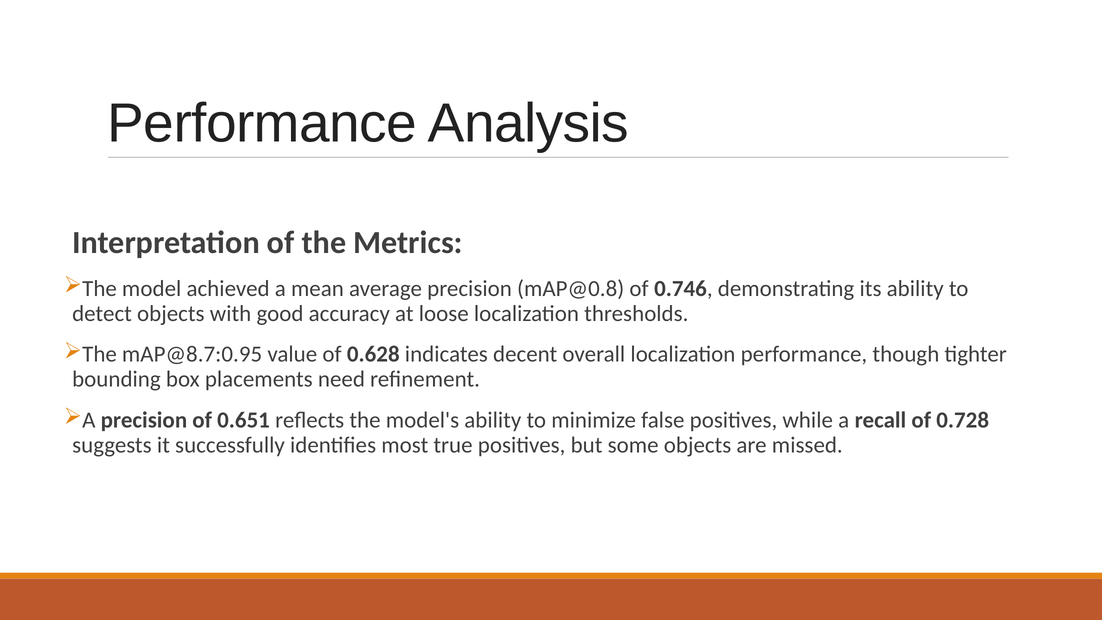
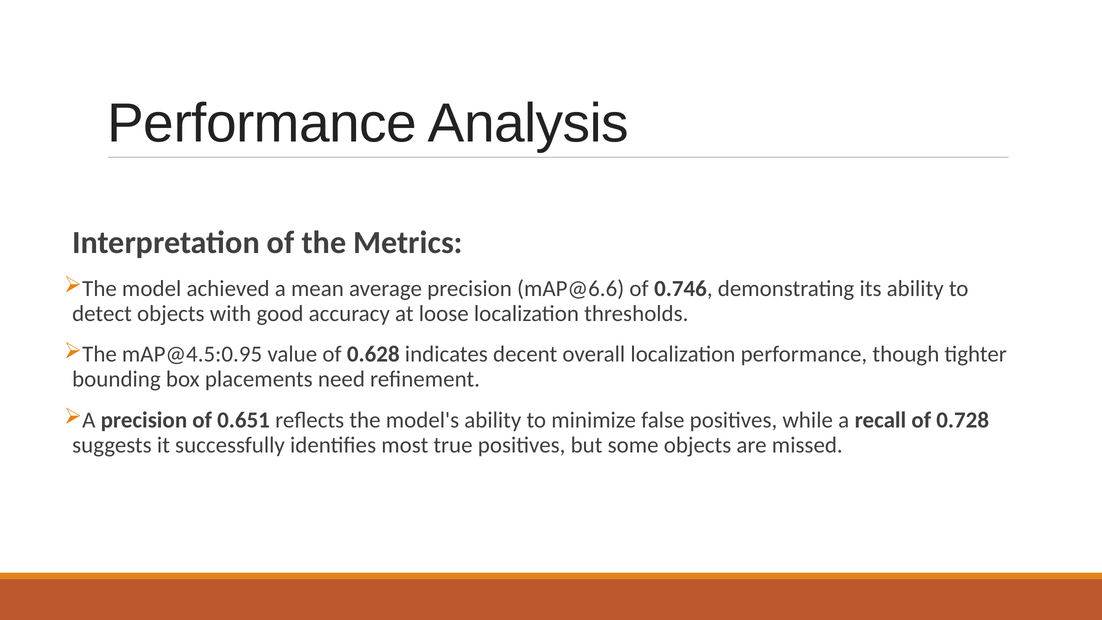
mAP@0.8: mAP@0.8 -> mAP@6.6
mAP@8.7:0.95: mAP@8.7:0.95 -> mAP@4.5:0.95
